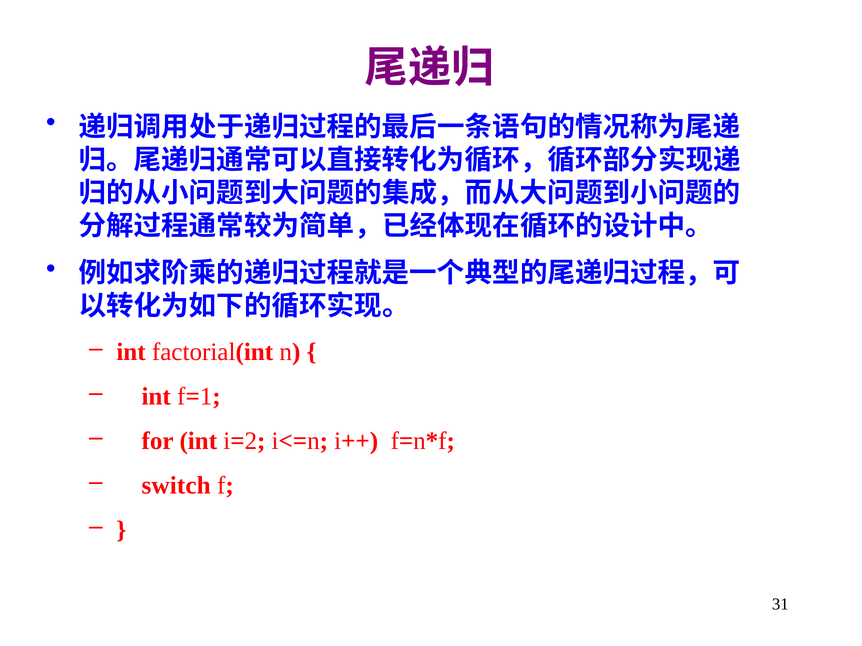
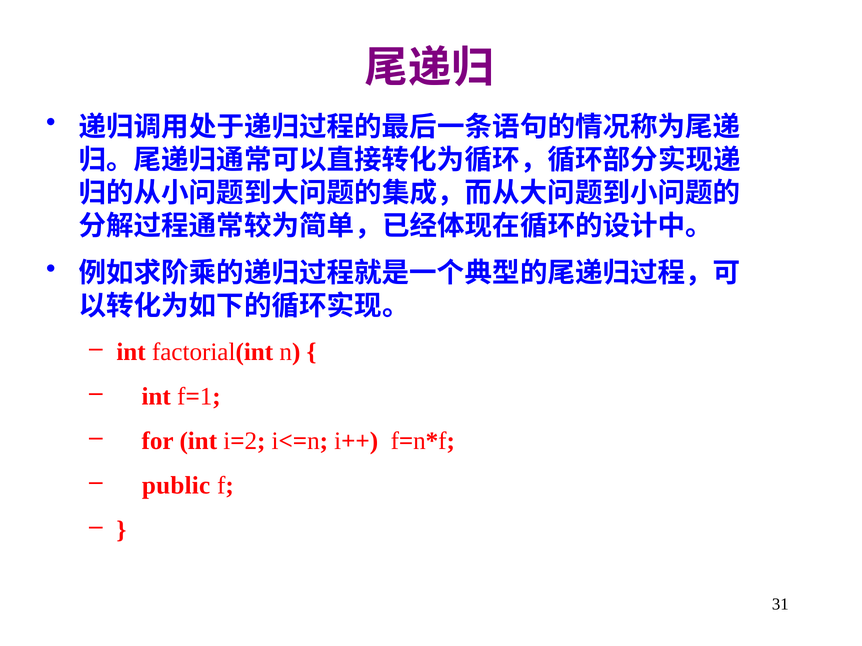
switch: switch -> public
